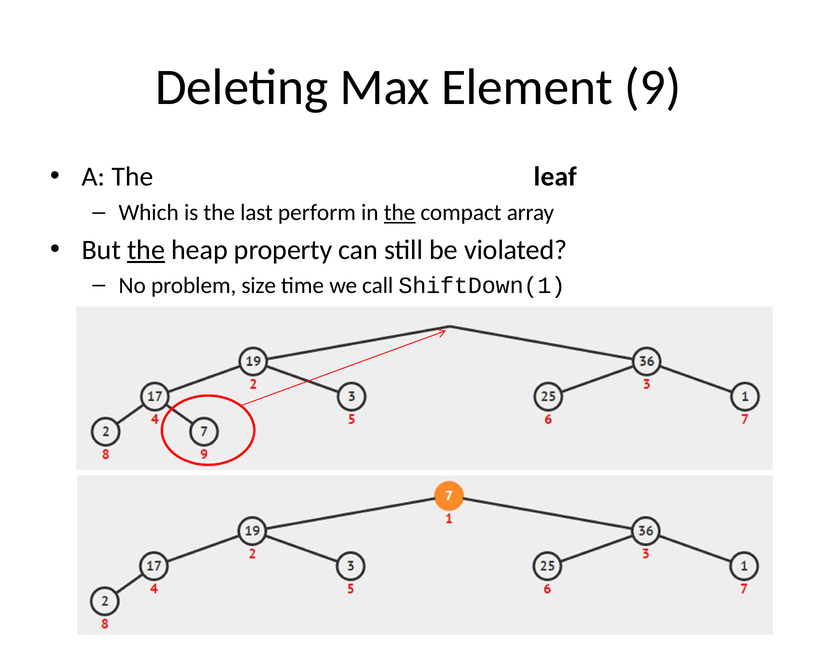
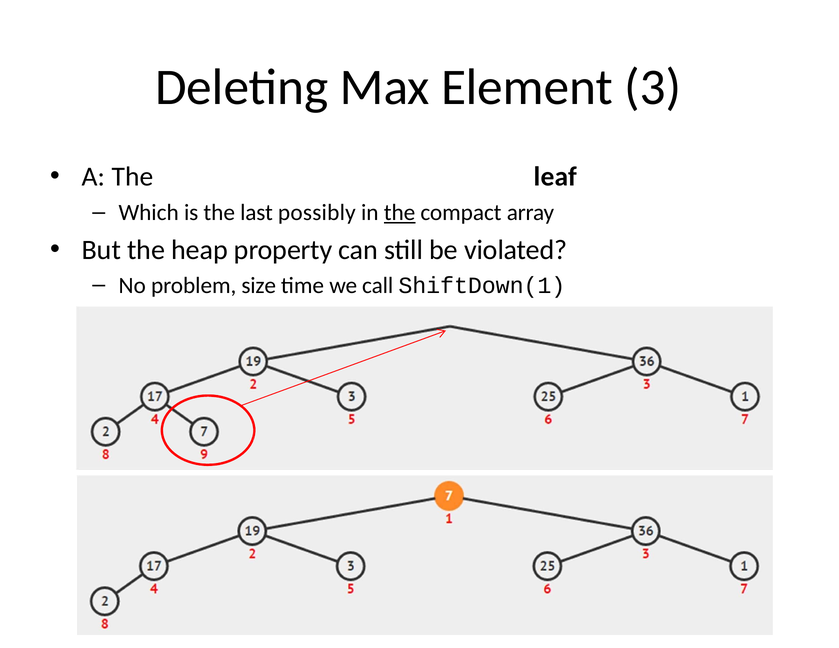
9: 9 -> 3
perform: perform -> possibly
the at (146, 250) underline: present -> none
